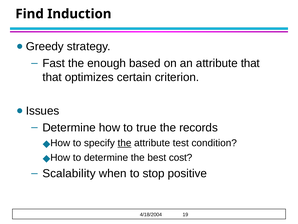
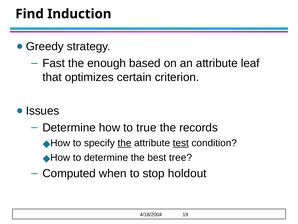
attribute that: that -> leaf
test underline: none -> present
cost: cost -> tree
Scalability: Scalability -> Computed
positive: positive -> holdout
